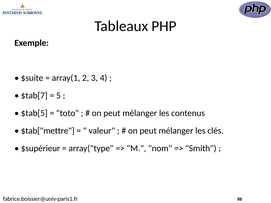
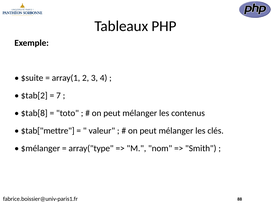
$tab[7: $tab[7 -> $tab[2
5: 5 -> 7
$tab[5: $tab[5 -> $tab[8
$supérieur: $supérieur -> $mélanger
